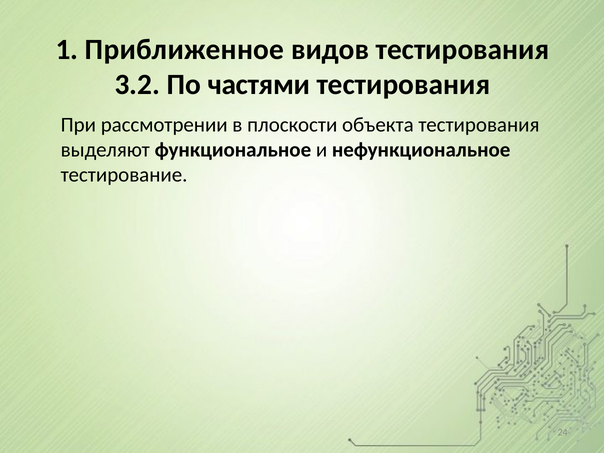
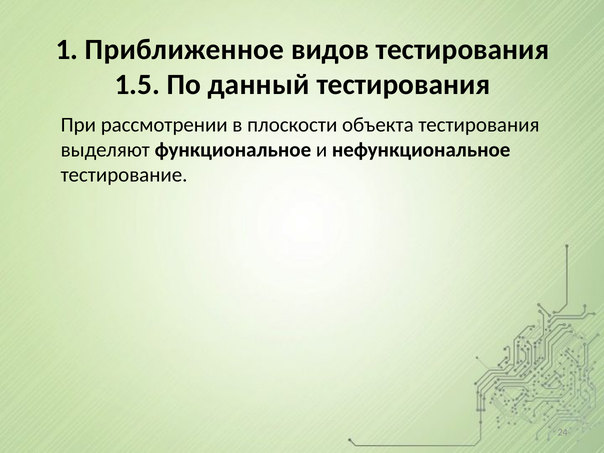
3.2: 3.2 -> 1.5
частями: частями -> данный
